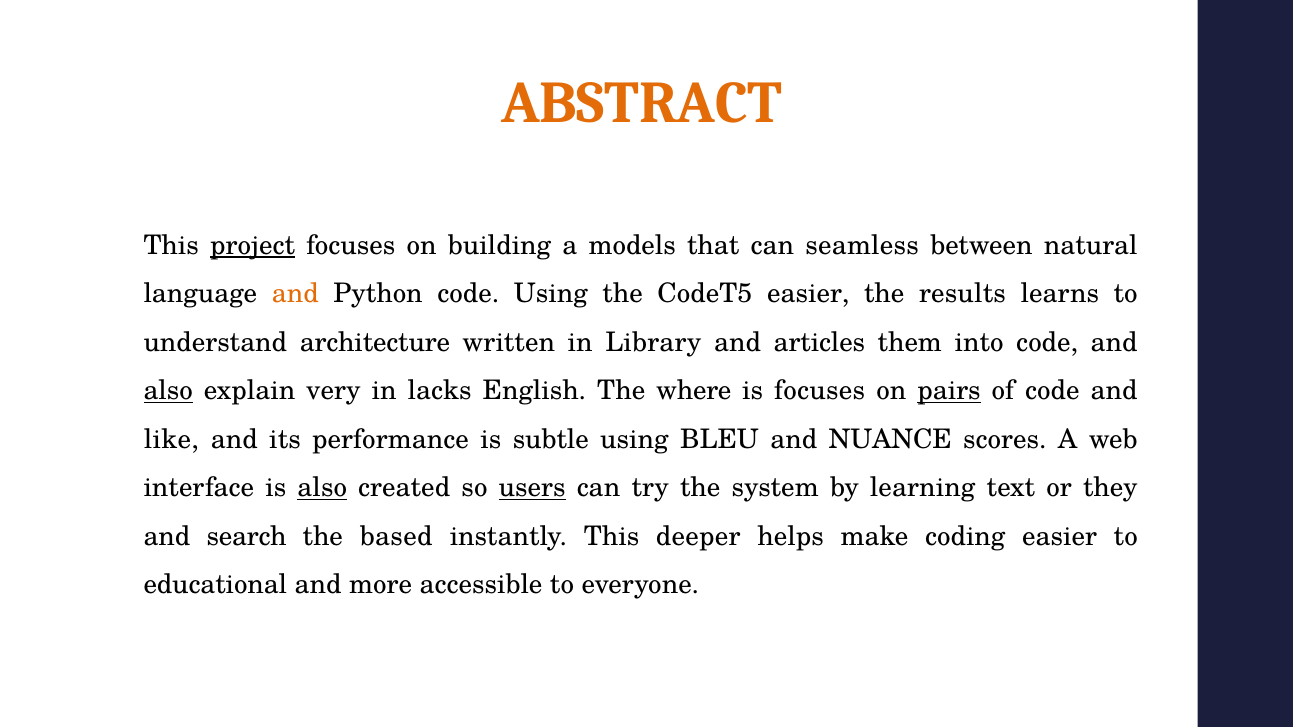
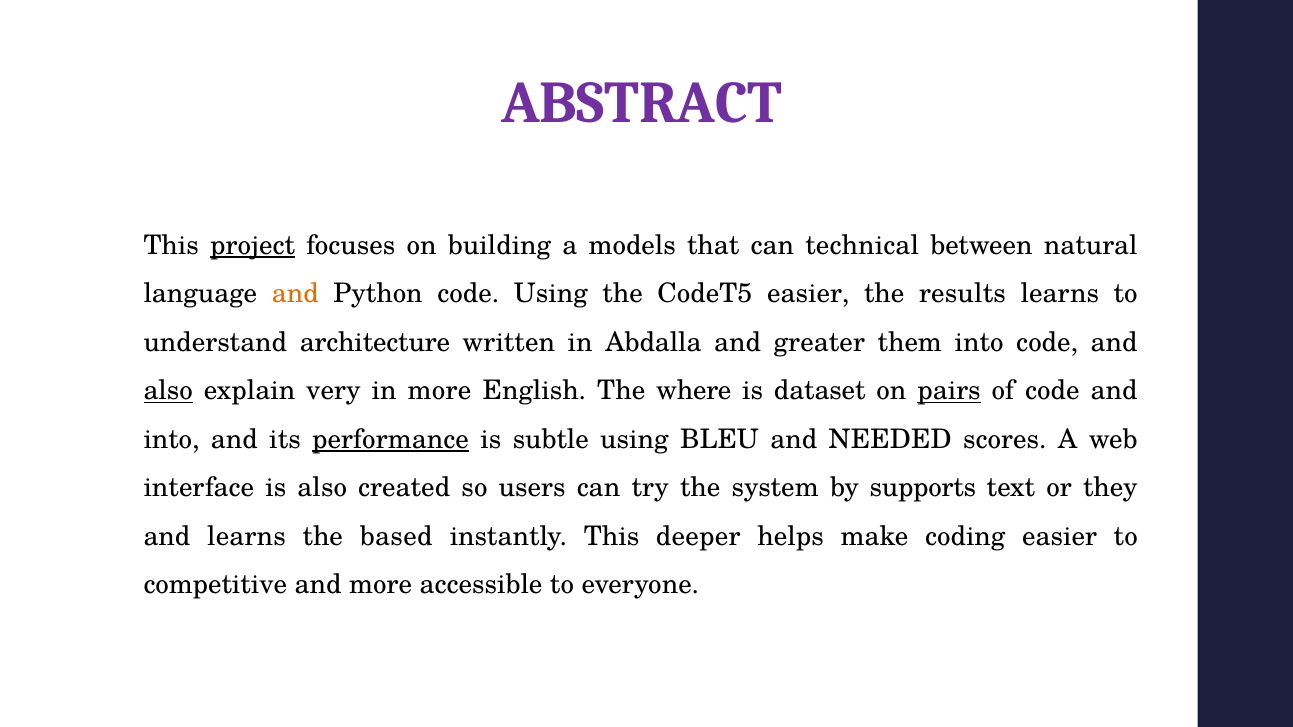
ABSTRACT colour: orange -> purple
seamless: seamless -> technical
Library: Library -> Abdalla
articles: articles -> greater
in lacks: lacks -> more
is focuses: focuses -> dataset
like at (171, 440): like -> into
performance underline: none -> present
NUANCE: NUANCE -> NEEDED
also at (322, 488) underline: present -> none
users underline: present -> none
learning: learning -> supports
and search: search -> learns
educational: educational -> competitive
